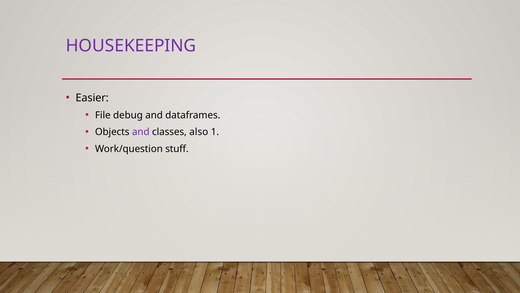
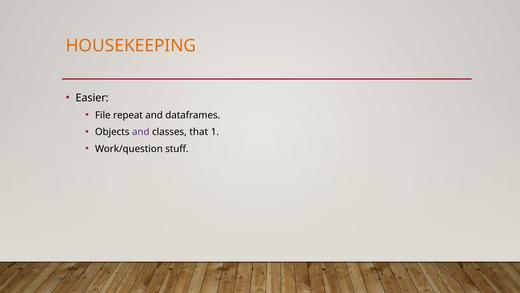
HOUSEKEEPING colour: purple -> orange
debug: debug -> repeat
also: also -> that
